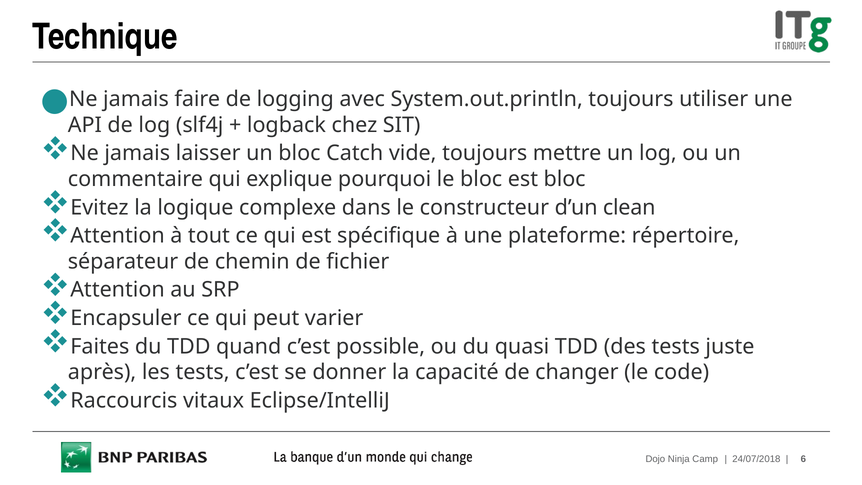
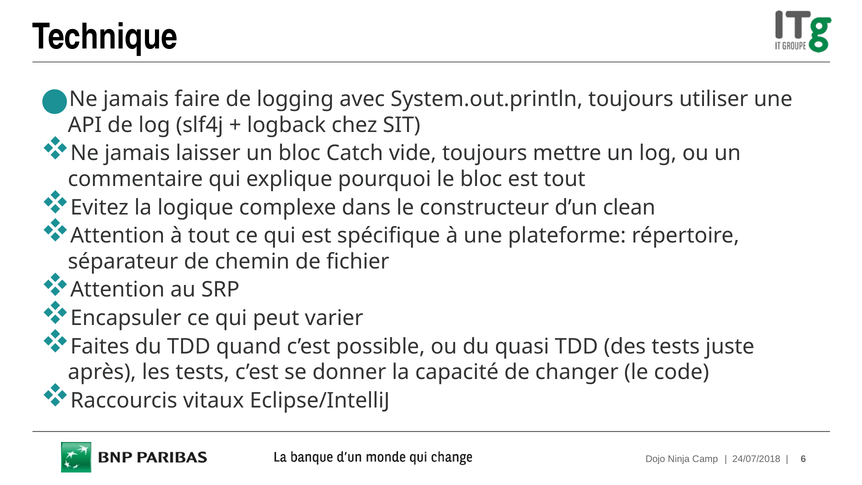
est bloc: bloc -> tout
